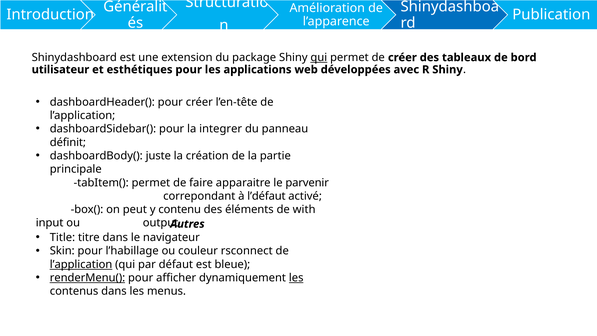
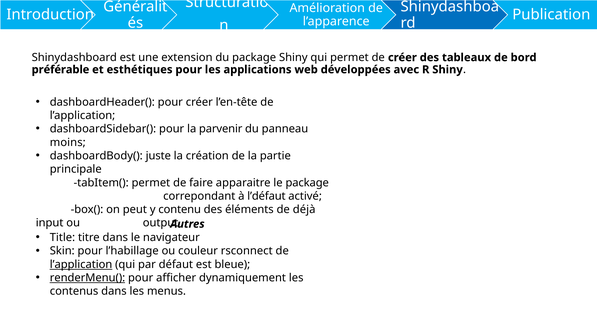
qui at (319, 57) underline: present -> none
utilisateur: utilisateur -> préférable
integrer: integrer -> parvenir
définit: définit -> moins
le parvenir: parvenir -> package
with: with -> déjà
les at (296, 278) underline: present -> none
